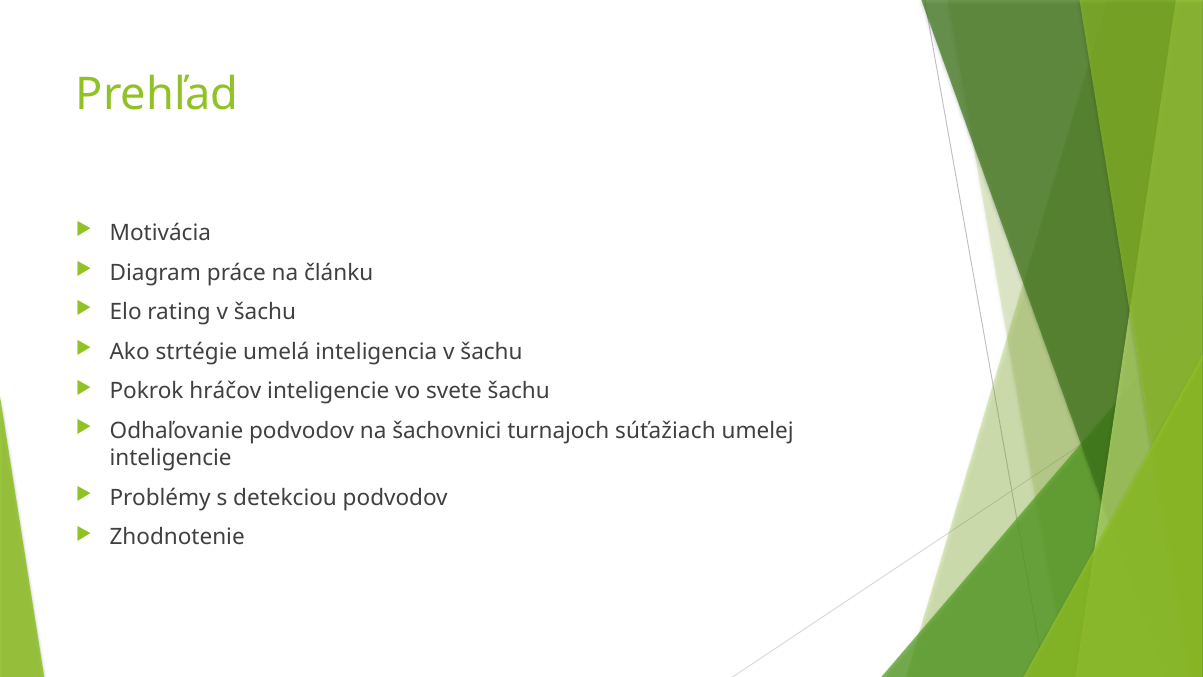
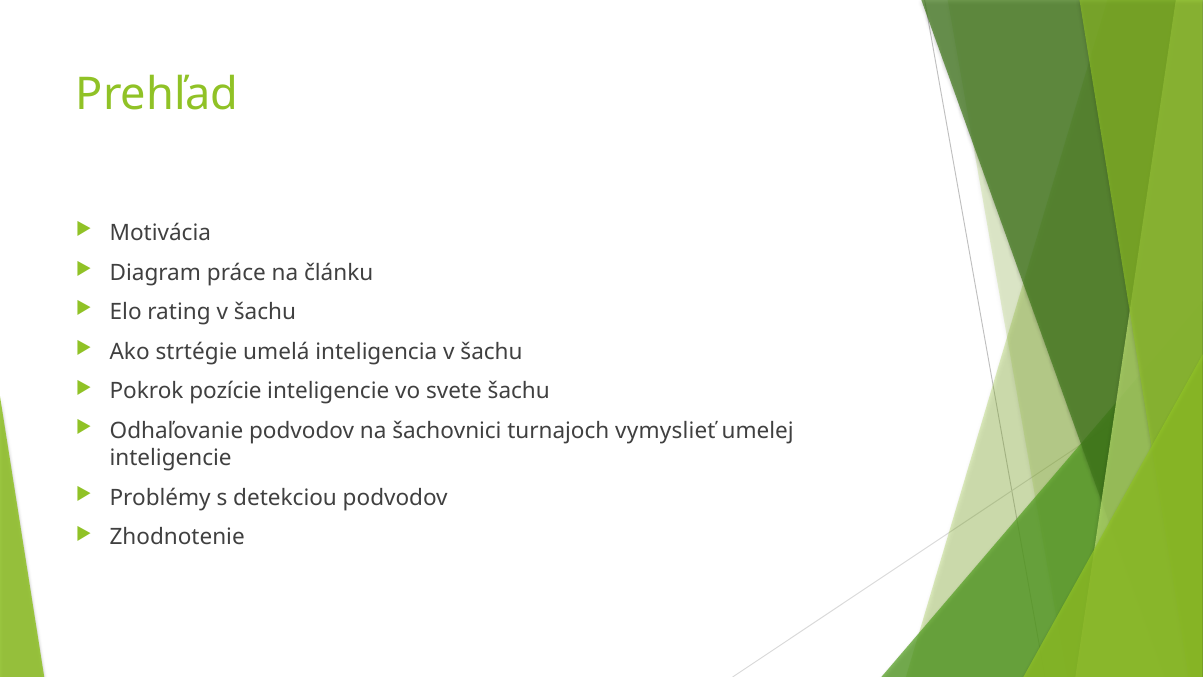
hráčov: hráčov -> pozície
súťažiach: súťažiach -> vymyslieť
